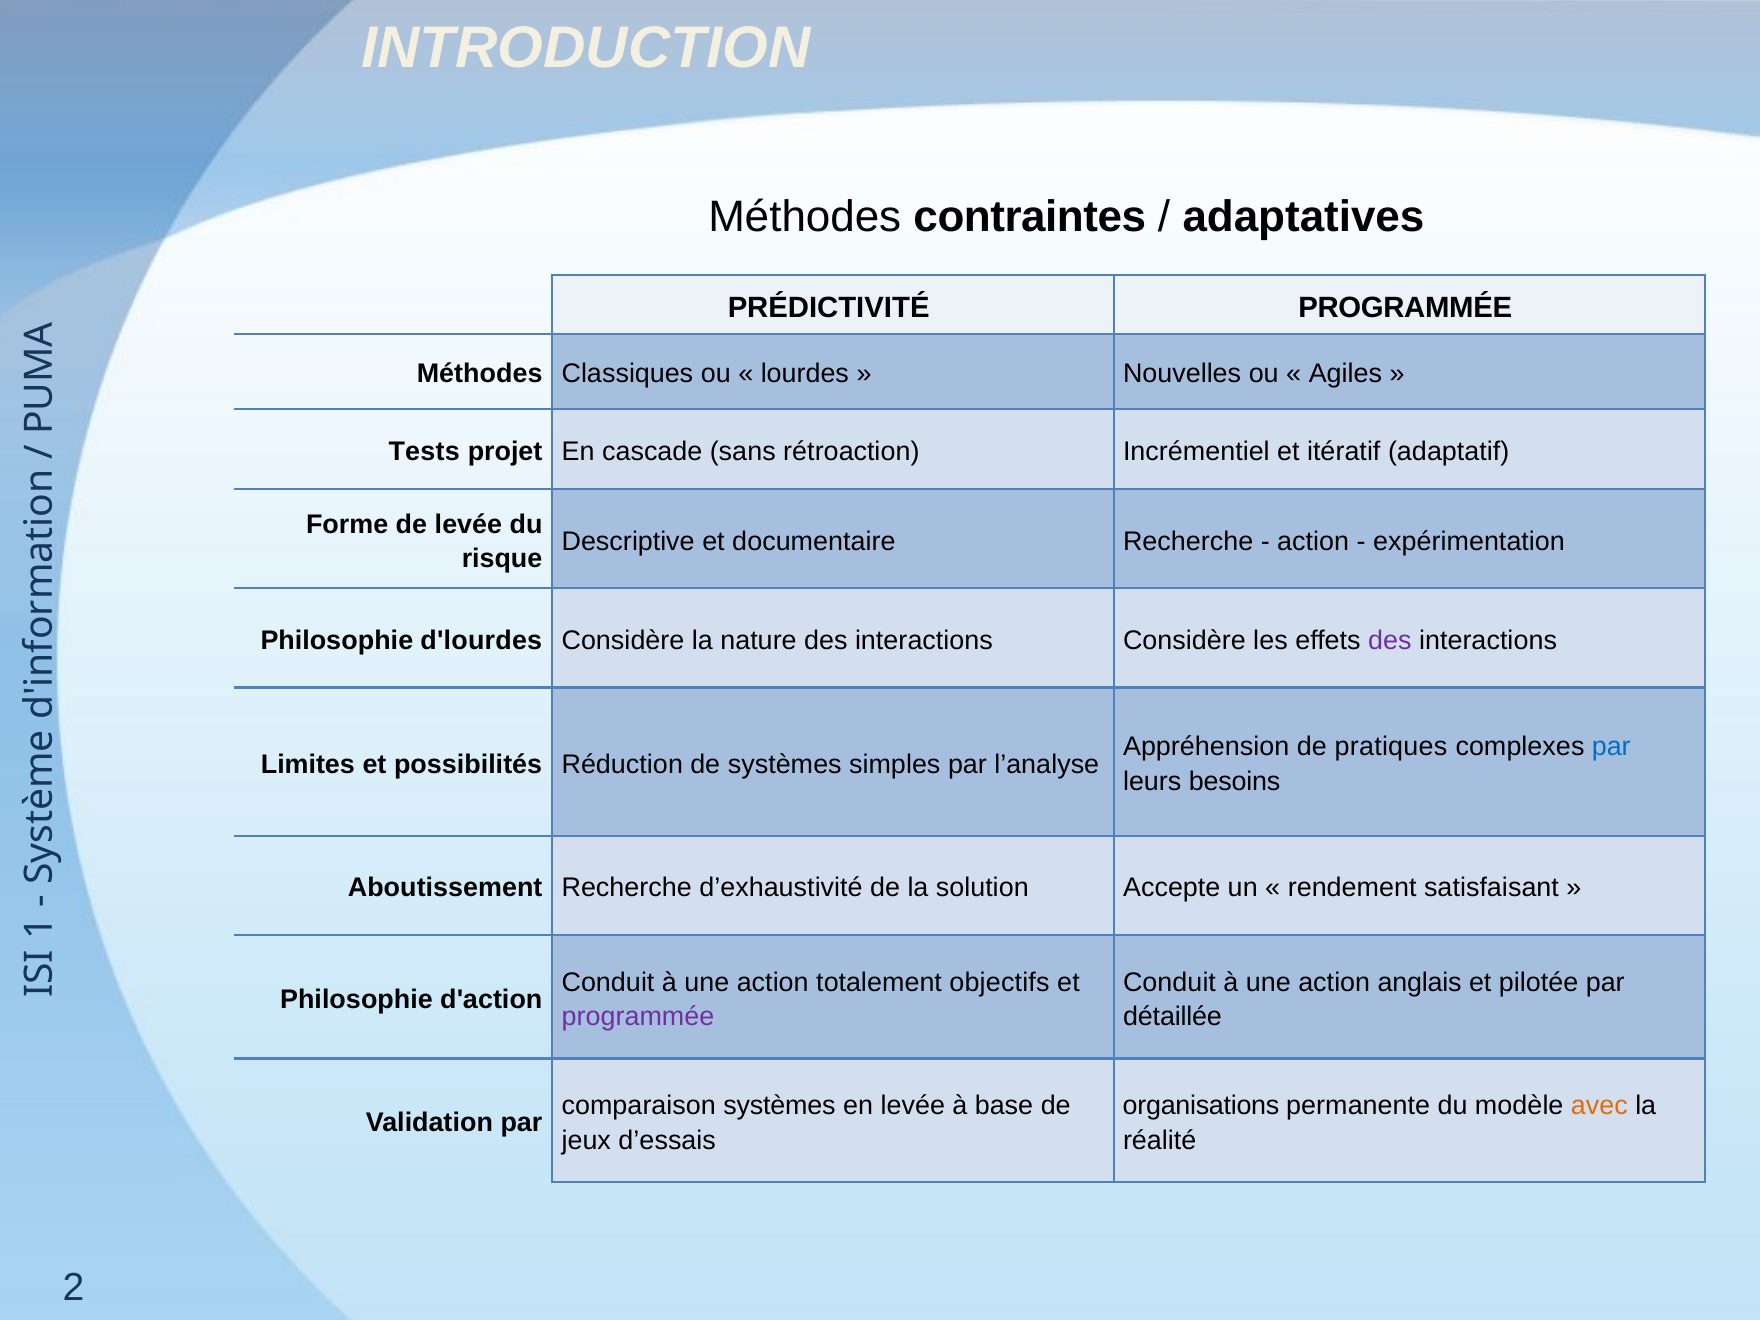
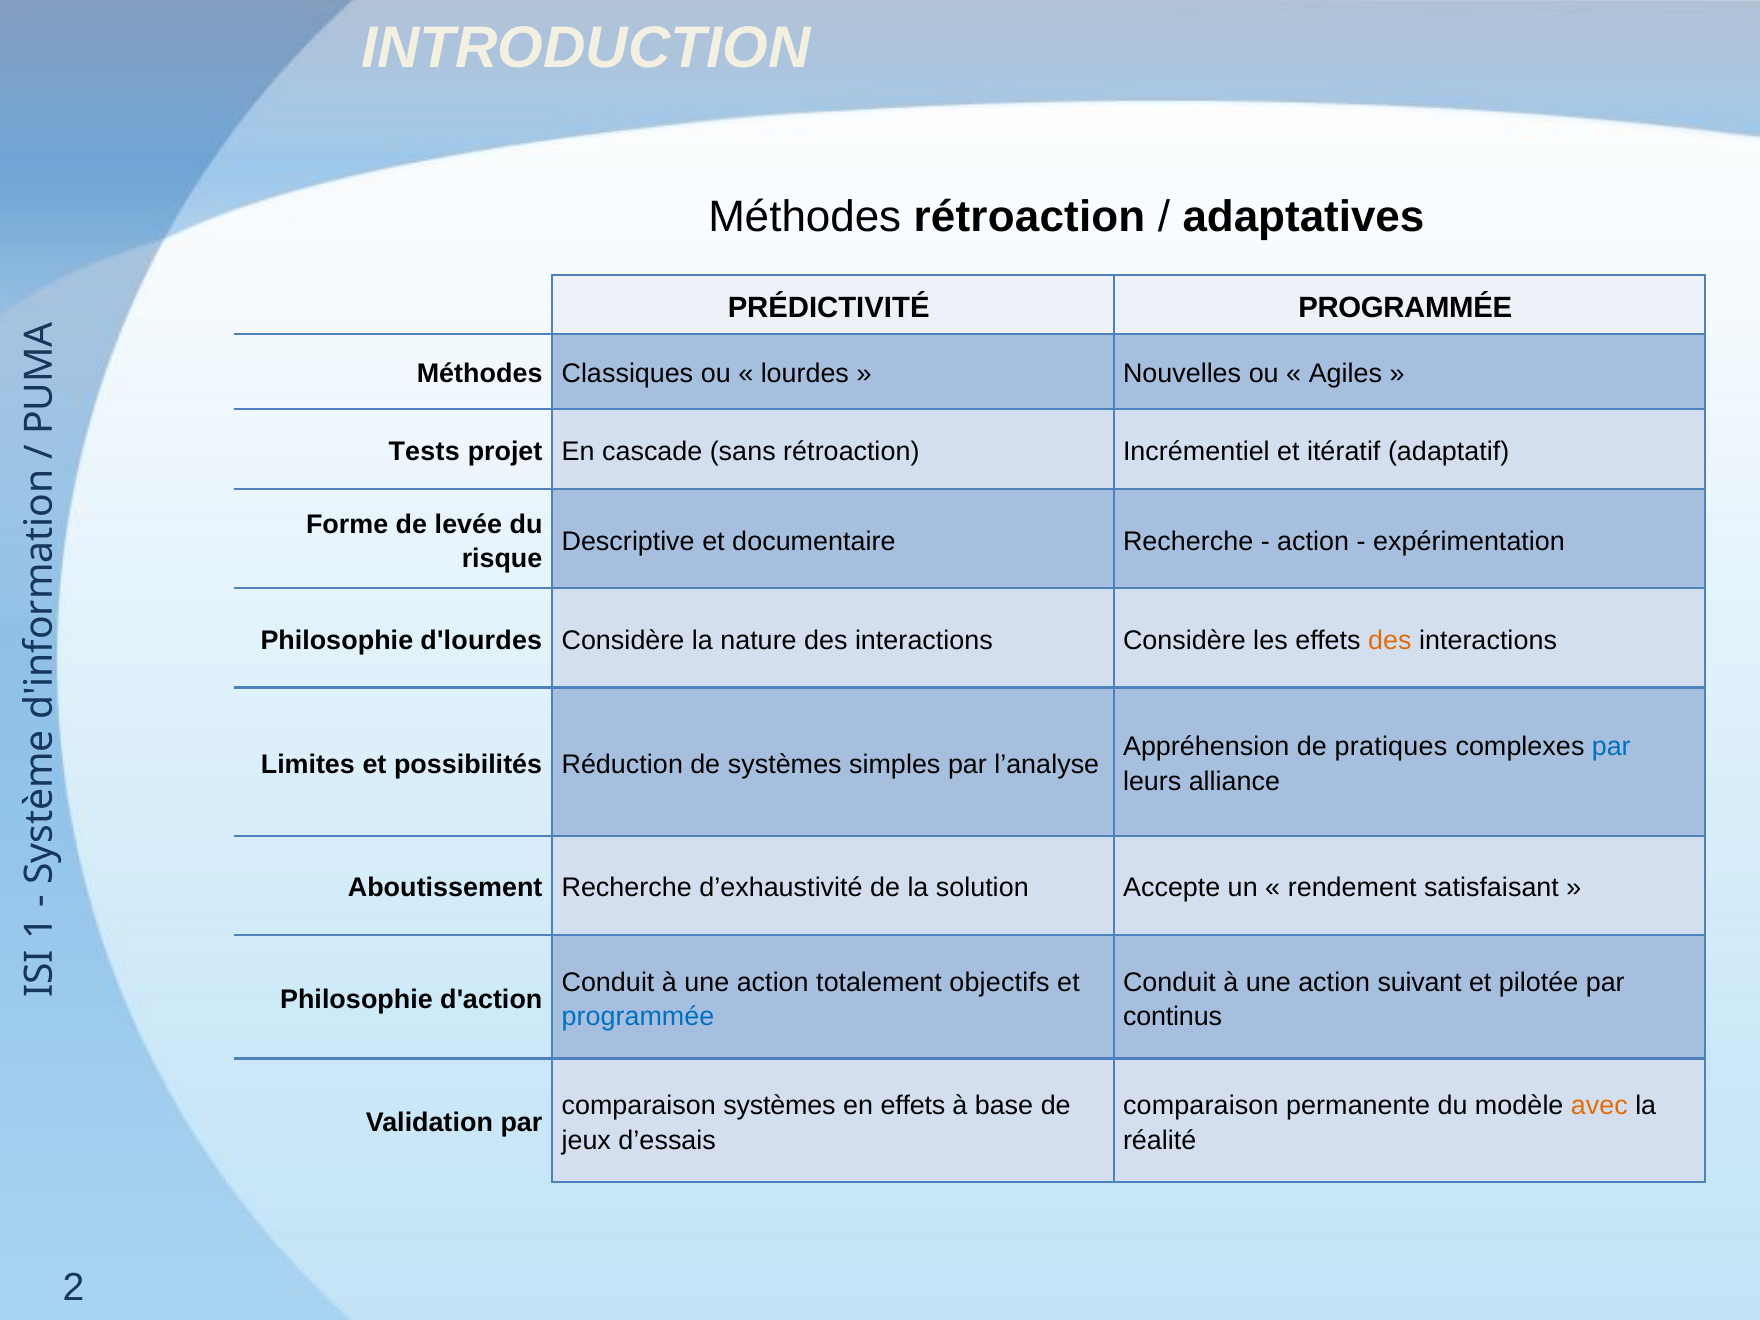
Méthodes contraintes: contraintes -> rétroaction
des at (1390, 641) colour: purple -> orange
besoins: besoins -> alliance
anglais: anglais -> suivant
programmée at (638, 1017) colour: purple -> blue
détaillée: détaillée -> continus
en levée: levée -> effets
organisations at (1201, 1106): organisations -> comparaison
